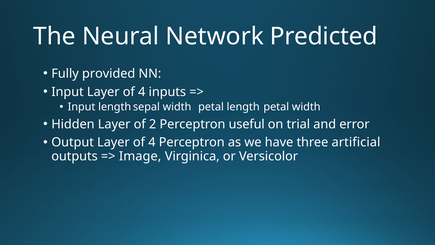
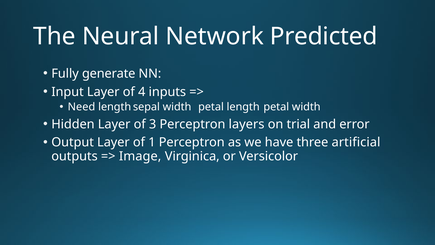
provided: provided -> generate
Input at (82, 107): Input -> Need
2: 2 -> 3
useful: useful -> layers
Output Layer of 4: 4 -> 1
